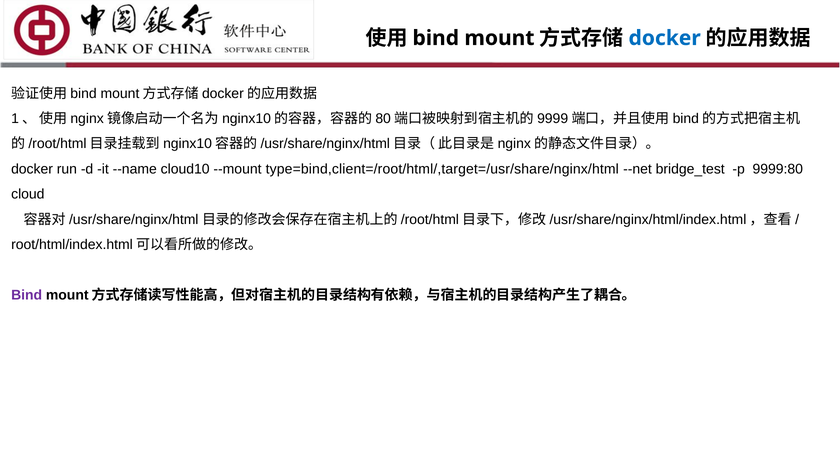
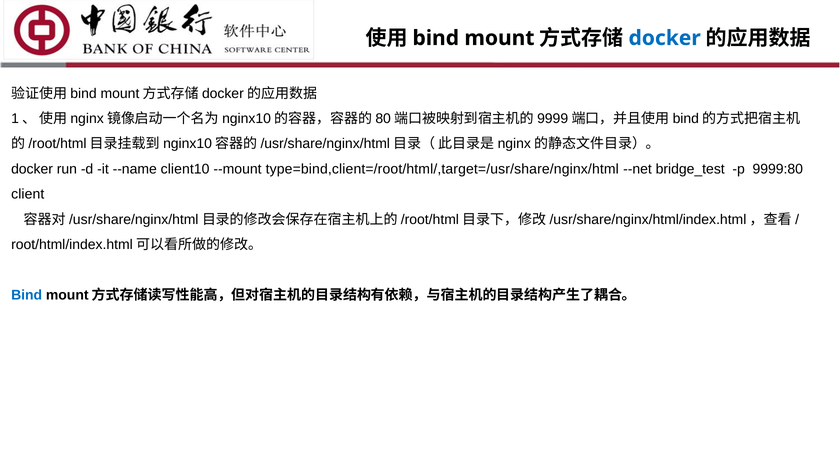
cloud10: cloud10 -> client10
cloud: cloud -> client
Bind at (27, 295) colour: purple -> blue
